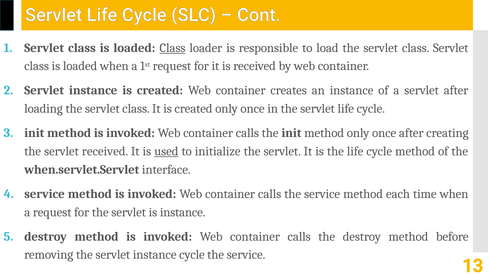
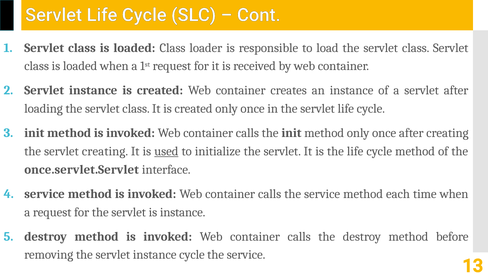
Class at (172, 48) underline: present -> none
servlet received: received -> creating
when.servlet.Servlet: when.servlet.Servlet -> once.servlet.Servlet
